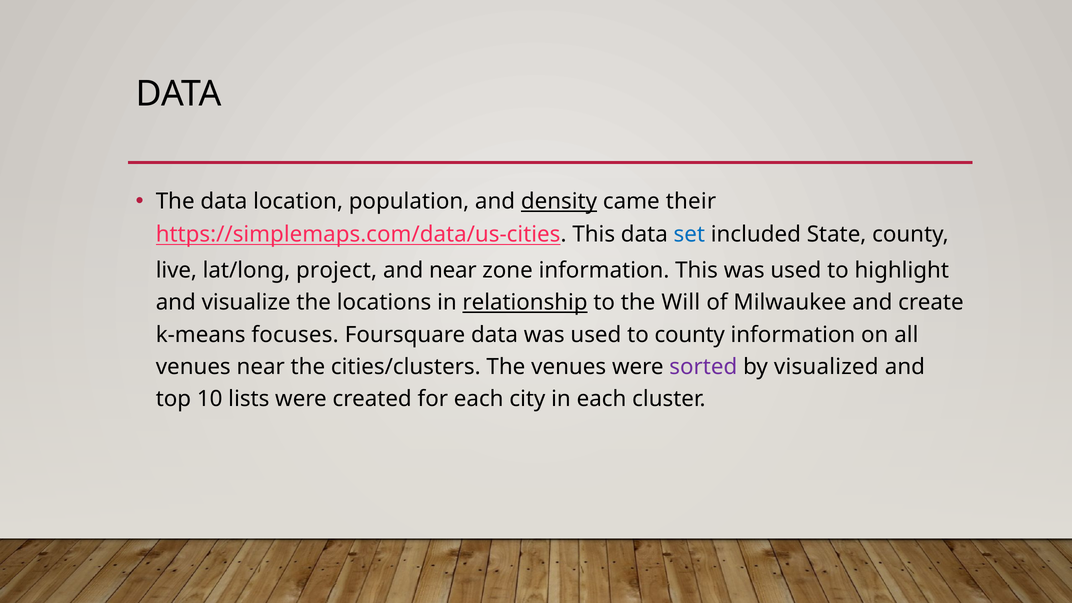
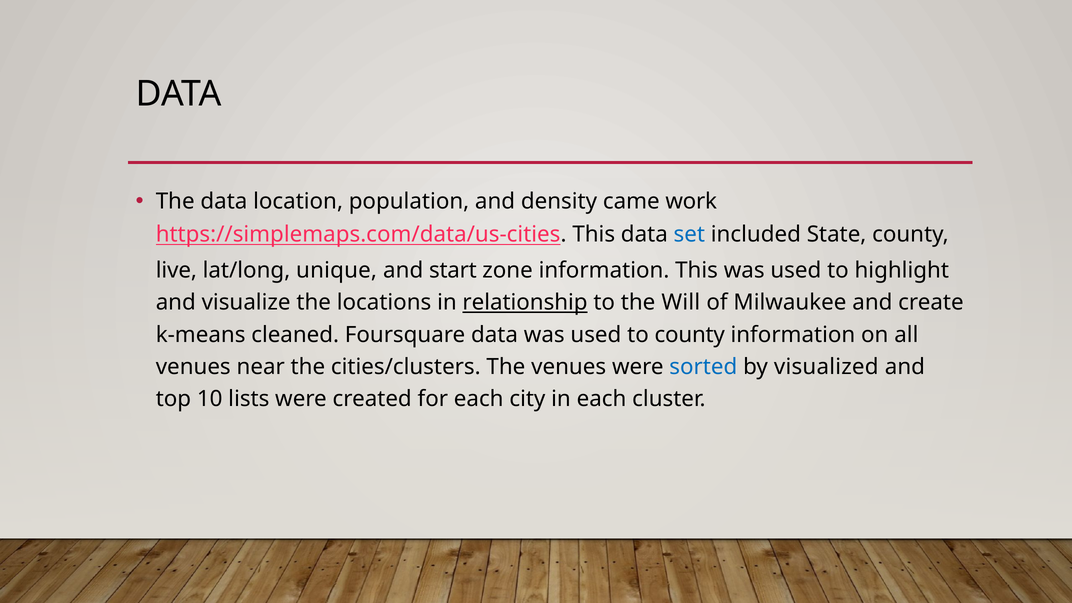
density underline: present -> none
their: their -> work
project: project -> unique
and near: near -> start
focuses: focuses -> cleaned
sorted colour: purple -> blue
